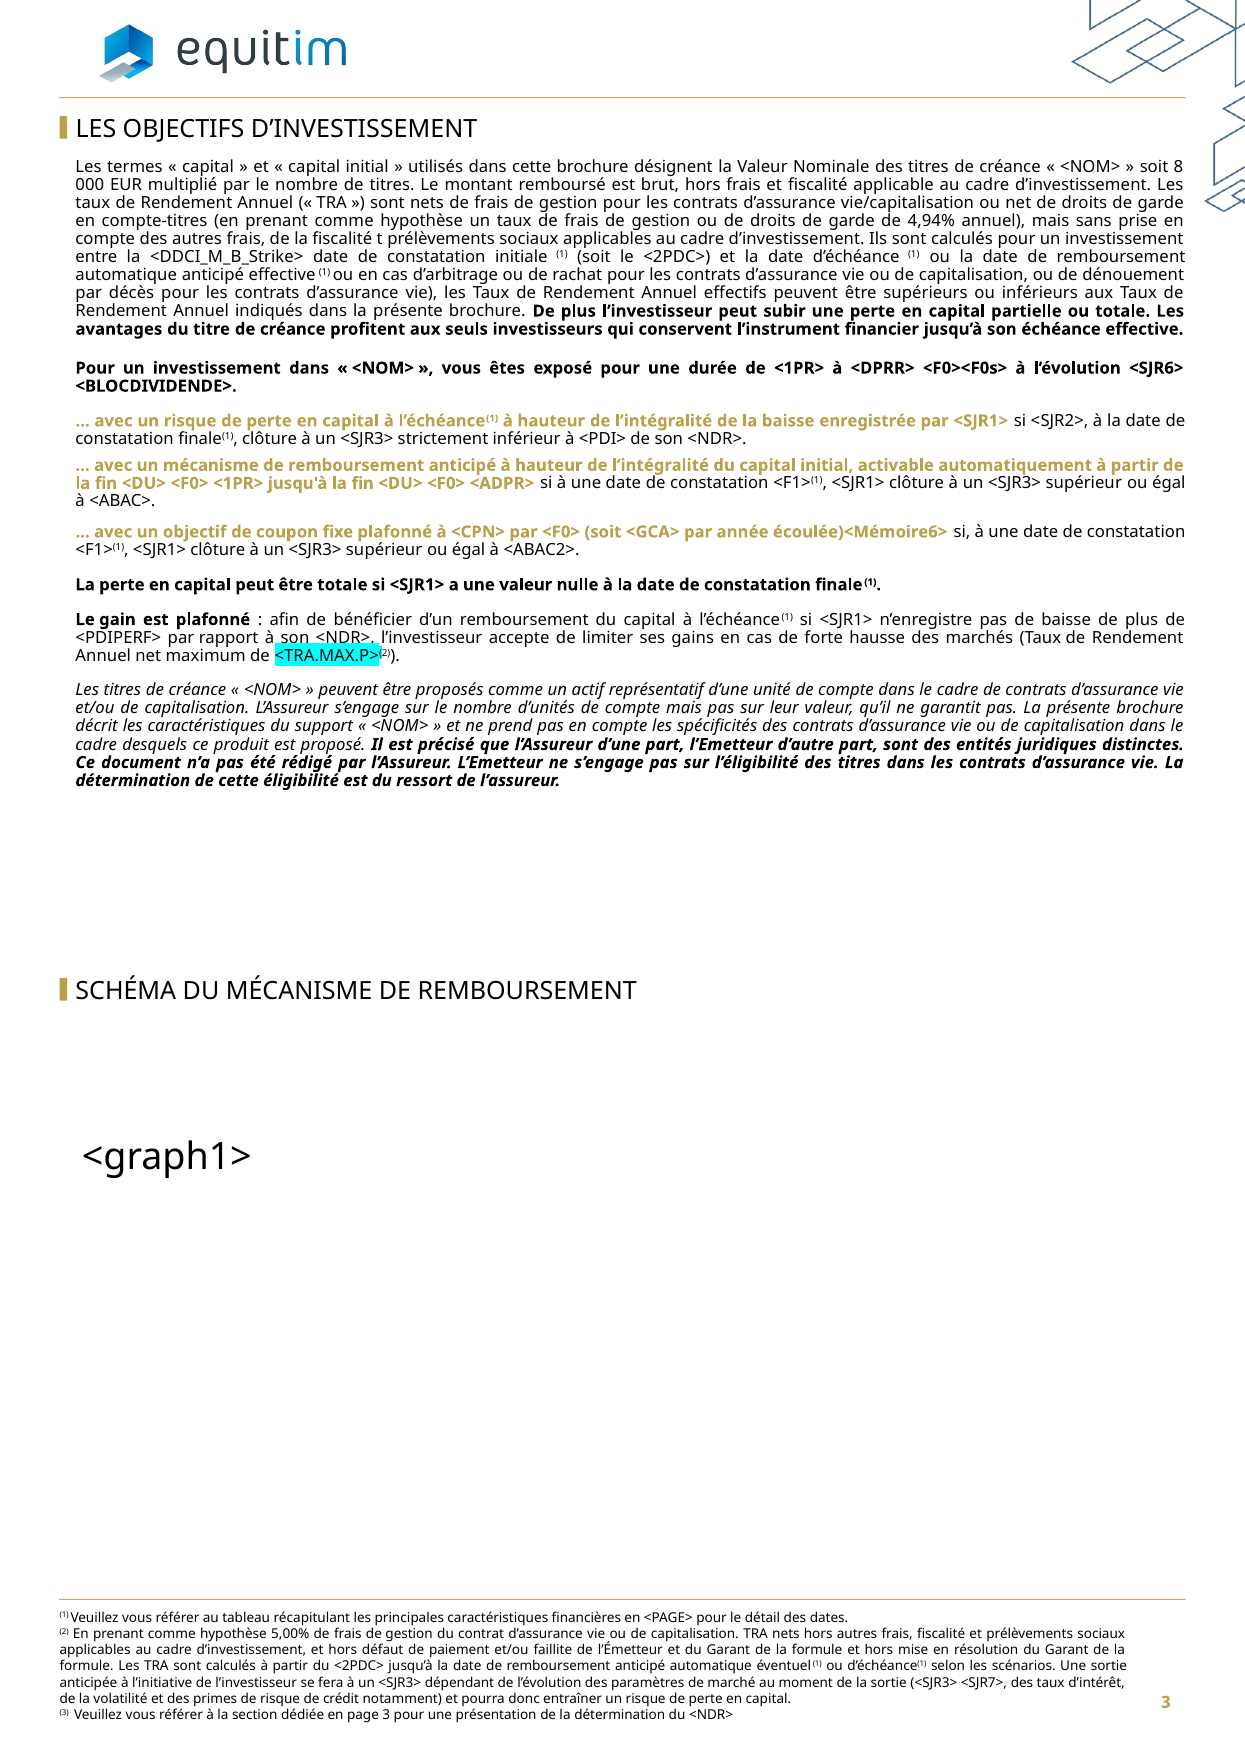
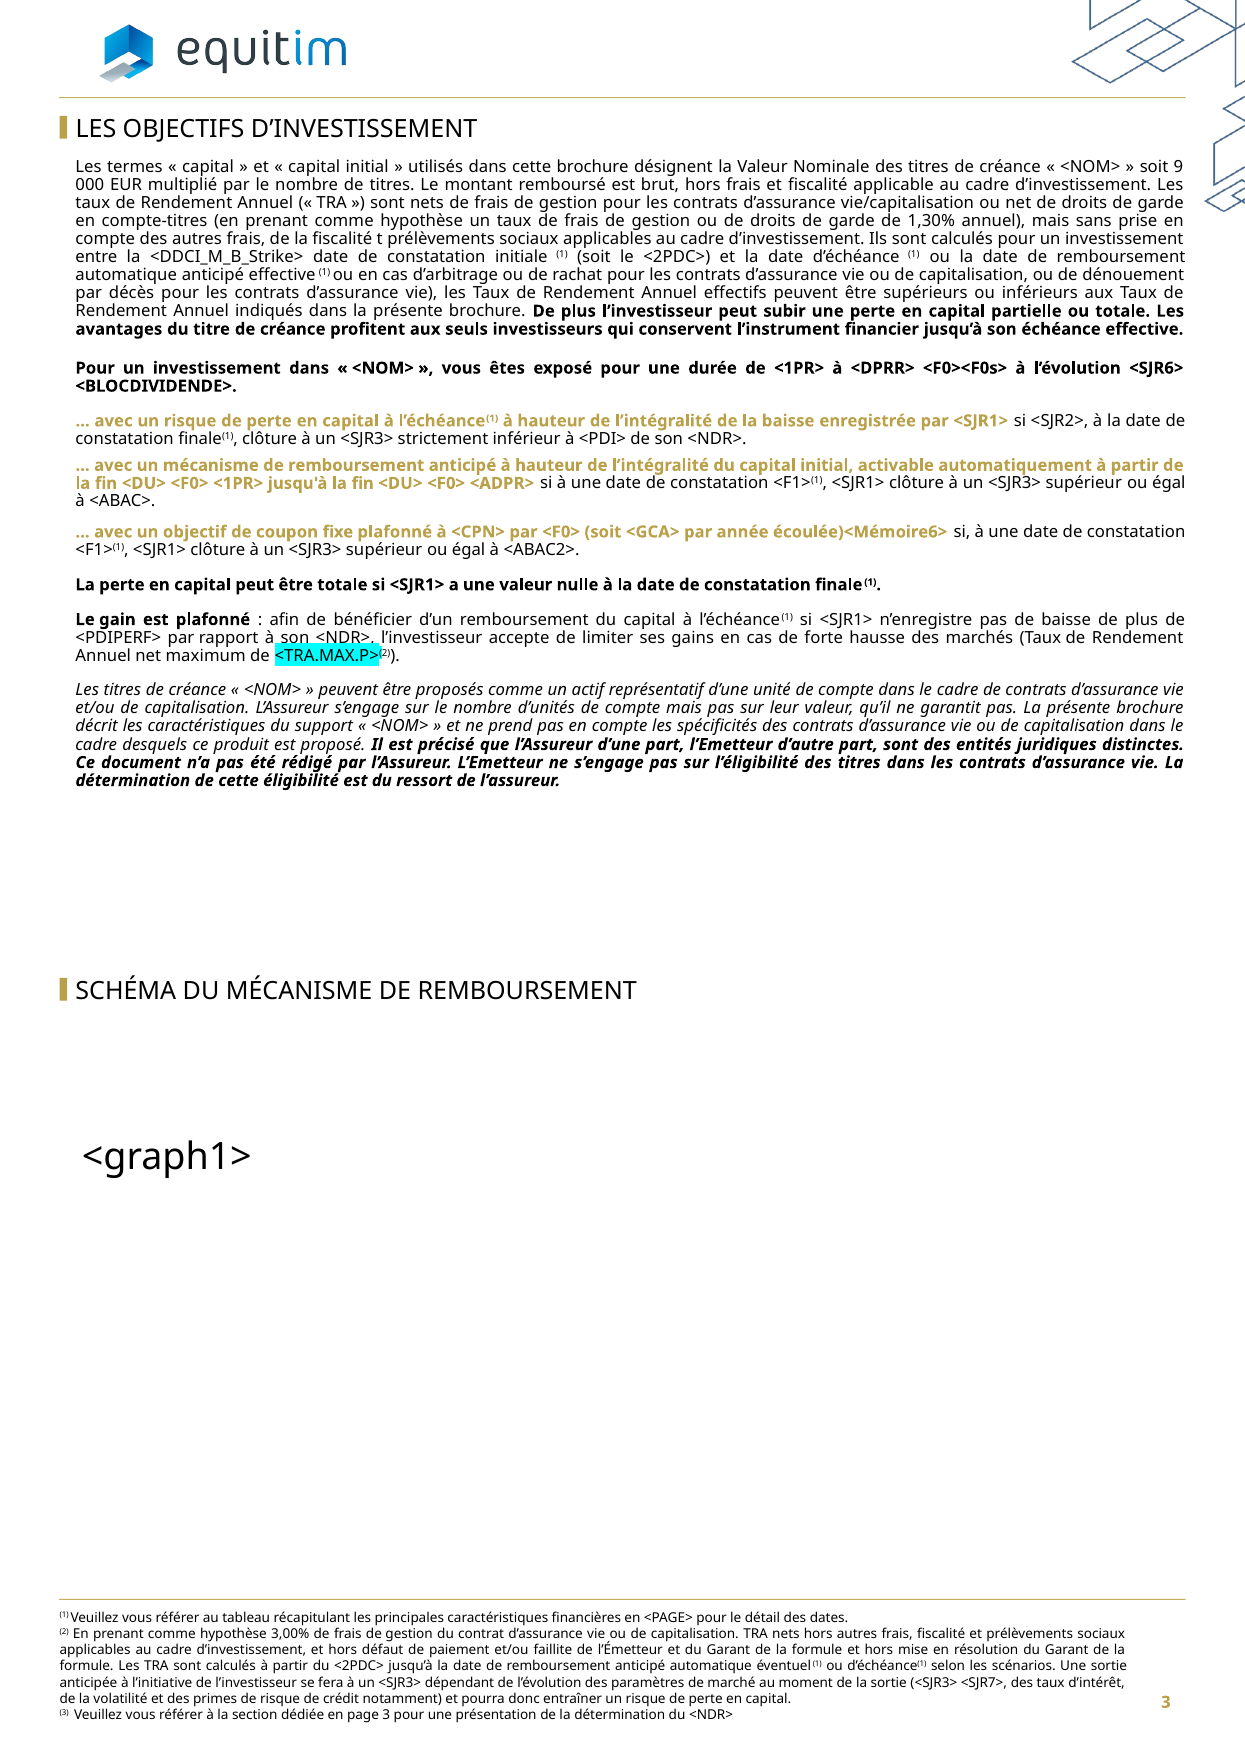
8: 8 -> 9
4,94%: 4,94% -> 1,30%
5,00%: 5,00% -> 3,00%
